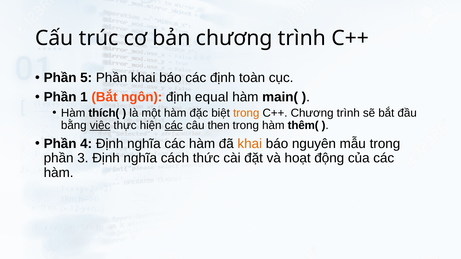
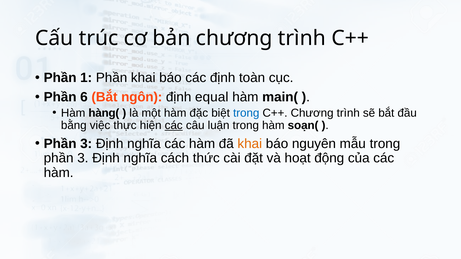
5: 5 -> 1
1: 1 -> 6
thích(: thích( -> hàng(
trong at (246, 113) colour: orange -> blue
việc underline: present -> none
then: then -> luận
thêm(: thêm( -> soạn(
4 at (86, 144): 4 -> 3
